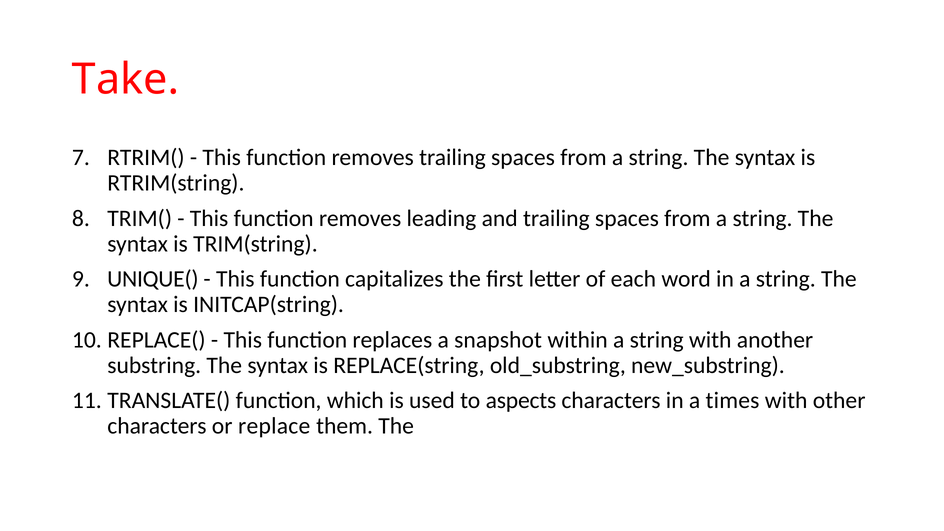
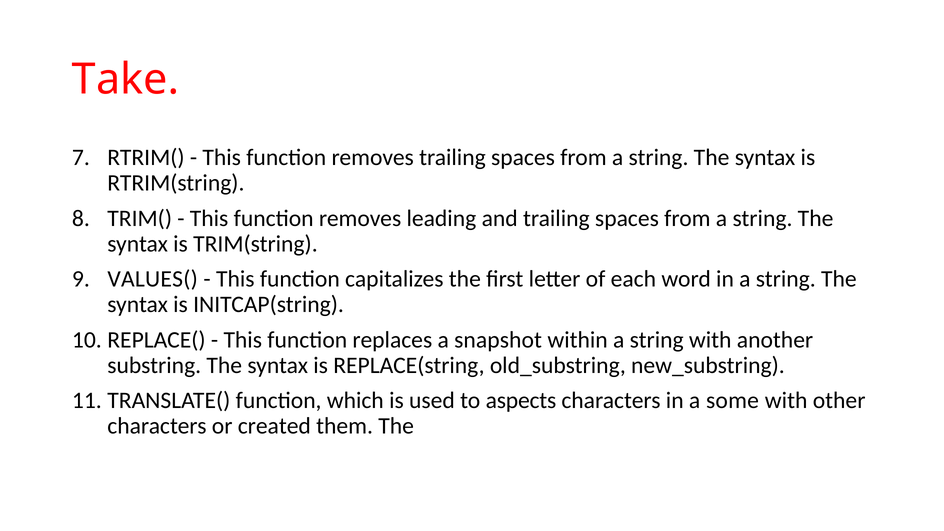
UNIQUE(: UNIQUE( -> VALUES(
times: times -> some
replace: replace -> created
